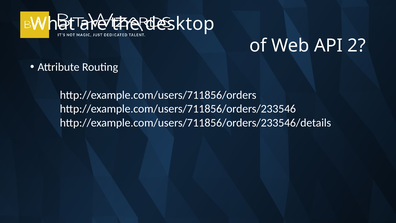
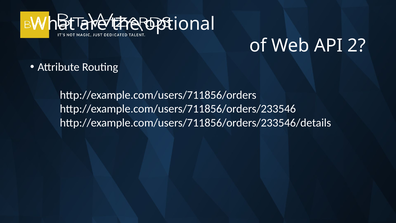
desktop: desktop -> optional
